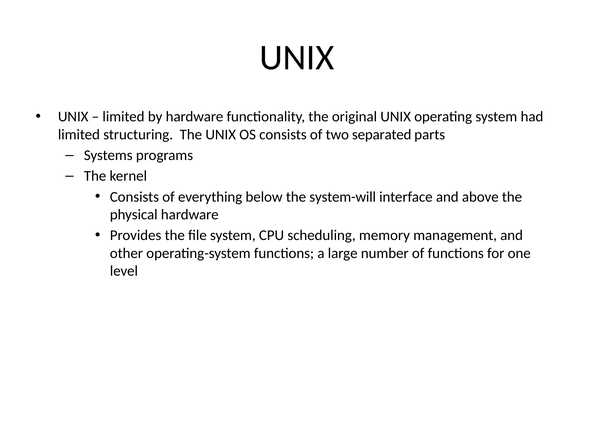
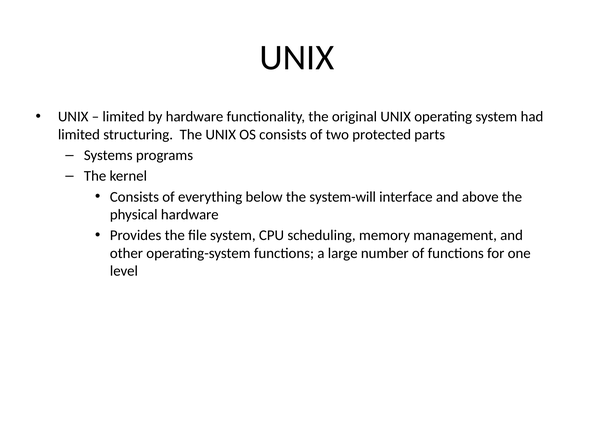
separated: separated -> protected
